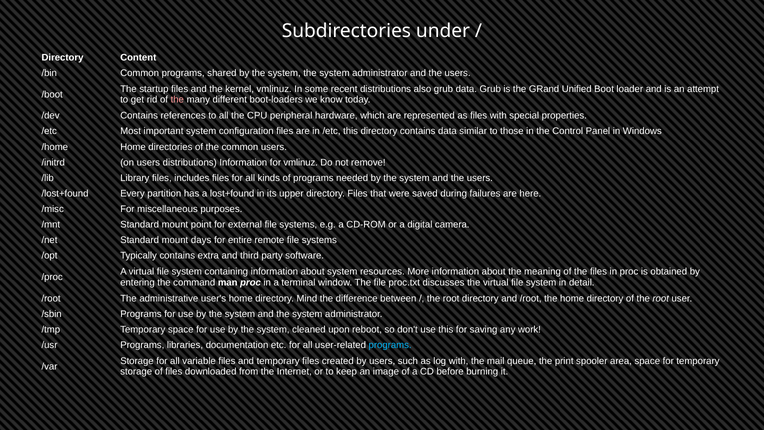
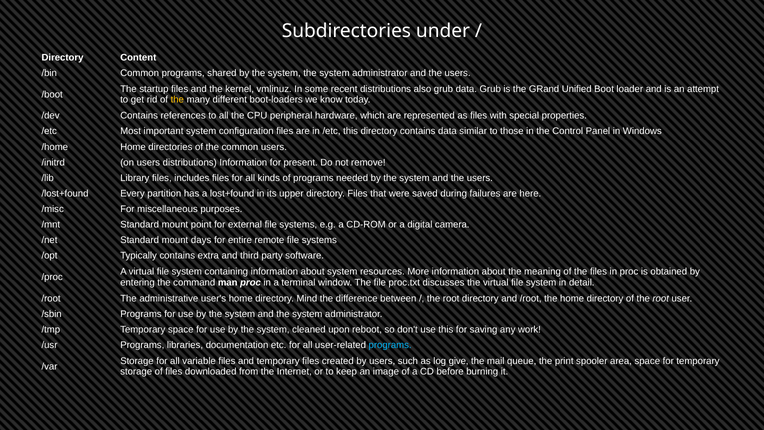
the at (177, 100) colour: pink -> yellow
for vmlinuz: vmlinuz -> present
log with: with -> give
